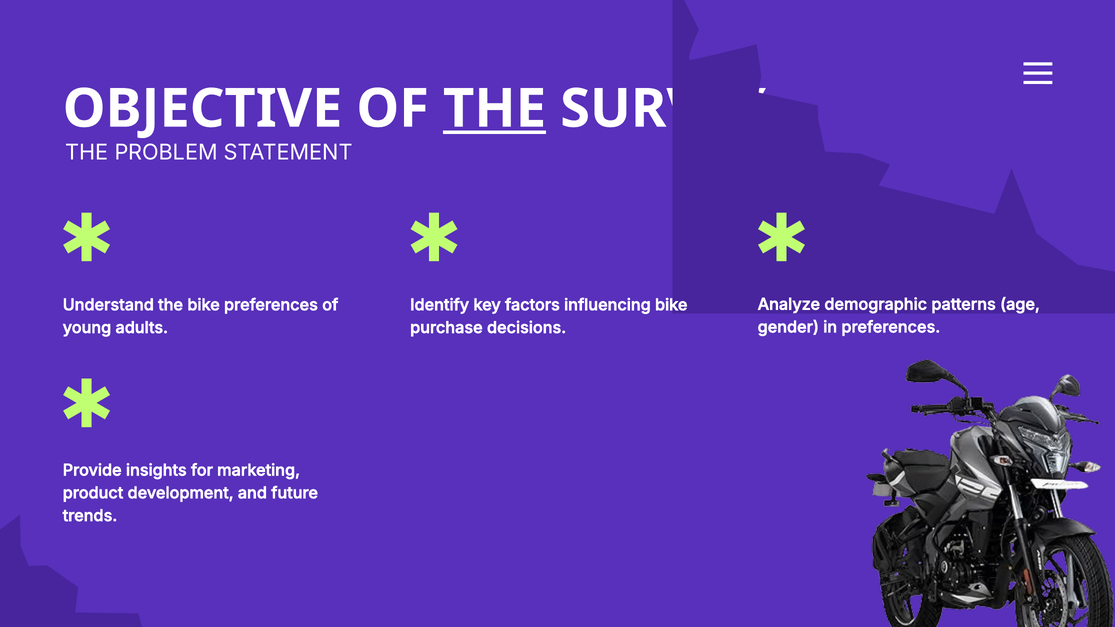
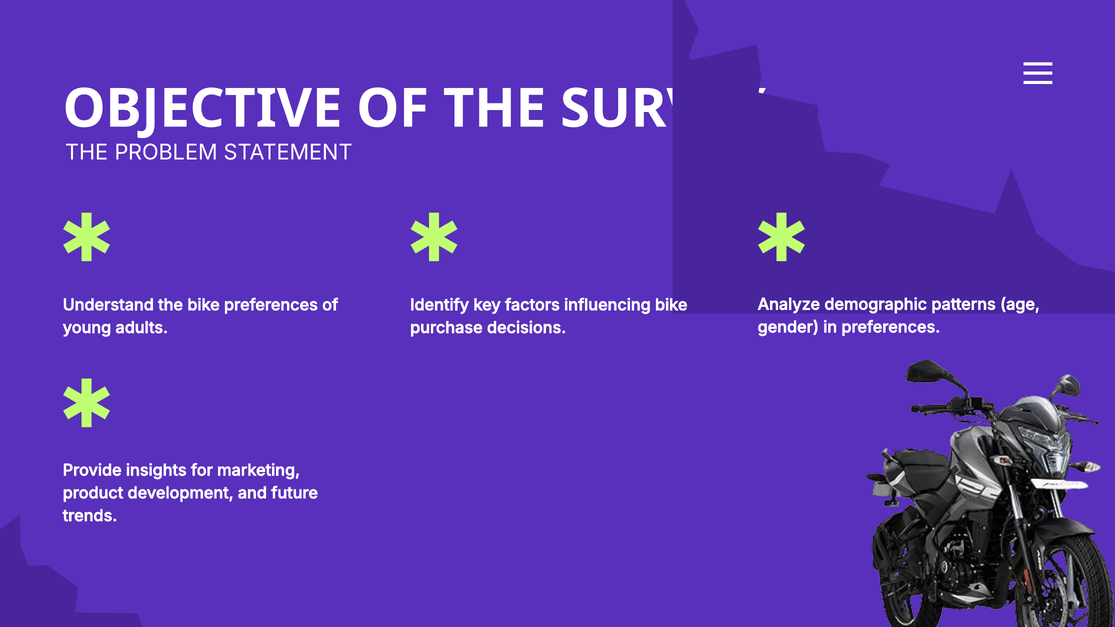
THE at (495, 109) underline: present -> none
